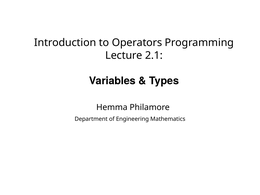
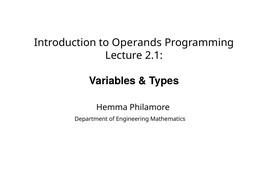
Operators: Operators -> Operands
